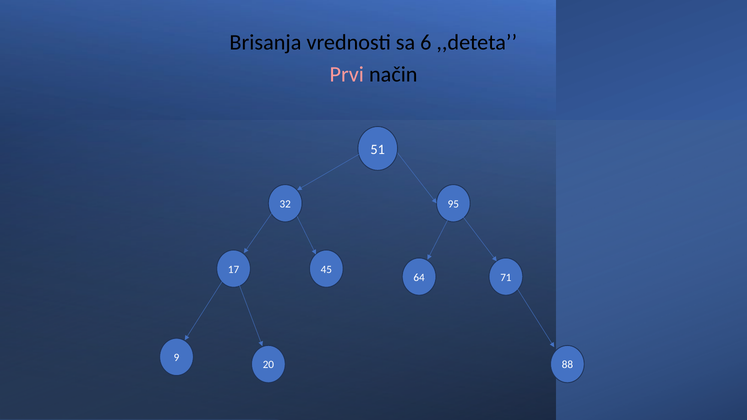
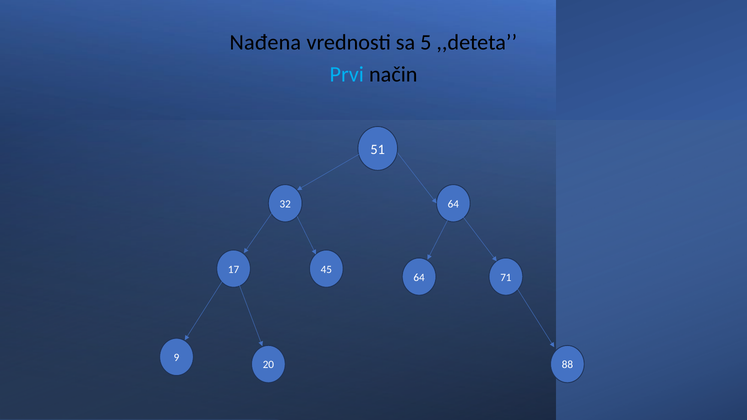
Brisanja: Brisanja -> Nađena
6: 6 -> 5
Prvi colour: pink -> light blue
32 95: 95 -> 64
